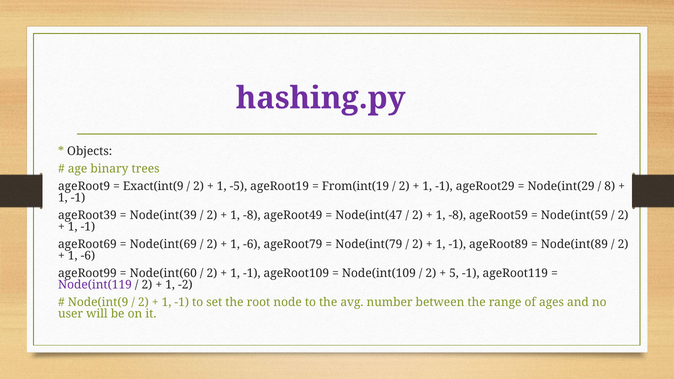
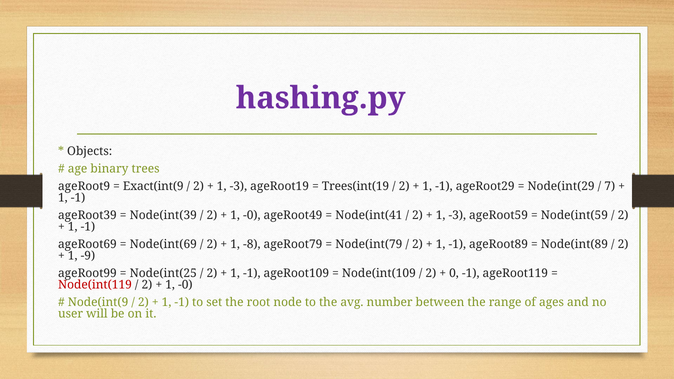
-5 at (238, 186): -5 -> -3
From(int(19: From(int(19 -> Trees(int(19
8: 8 -> 7
-8 at (252, 215): -8 -> -0
Node(int(47: Node(int(47 -> Node(int(41
-8 at (457, 215): -8 -> -3
-6 at (252, 244): -6 -> -8
-6 at (88, 256): -6 -> -9
Node(int(60: Node(int(60 -> Node(int(25
5: 5 -> 0
Node(int(119 colour: purple -> red
-2 at (185, 285): -2 -> -0
